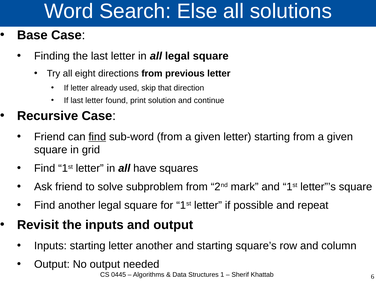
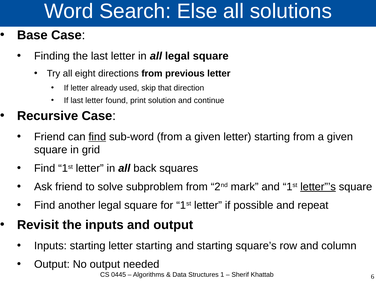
have: have -> back
letter”’s underline: none -> present
starting letter another: another -> starting
